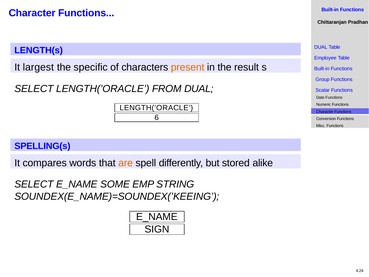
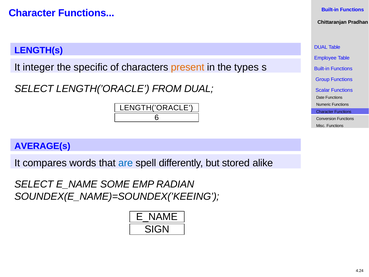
largest: largest -> integer
result: result -> types
SPELLING(s: SPELLING(s -> AVERAGE(s
are colour: orange -> blue
STRING: STRING -> RADIAN
